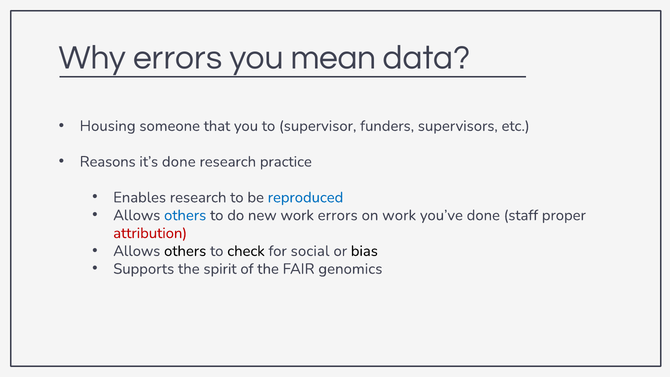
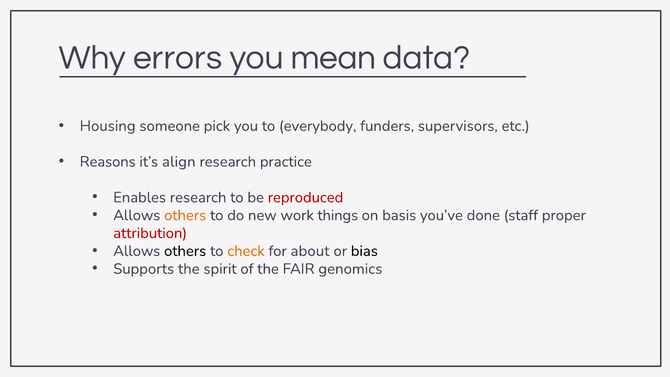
that: that -> pick
supervisor: supervisor -> everybody
it’s done: done -> align
reproduced colour: blue -> red
others at (185, 215) colour: blue -> orange
work errors: errors -> things
on work: work -> basis
check colour: black -> orange
social: social -> about
